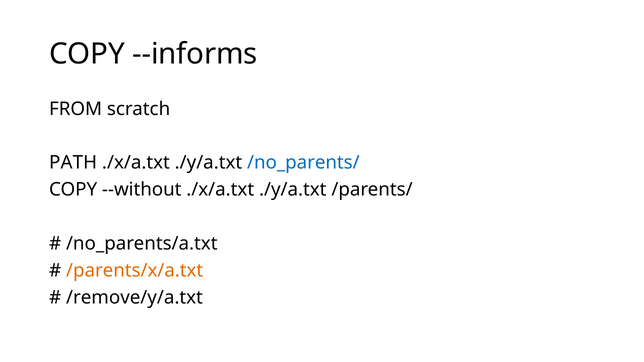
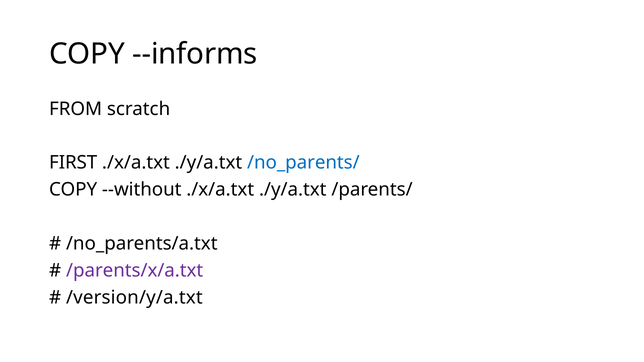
PATH: PATH -> FIRST
/parents/x/a.txt colour: orange -> purple
/remove/y/a.txt: /remove/y/a.txt -> /version/y/a.txt
